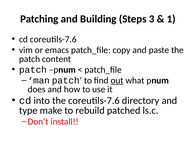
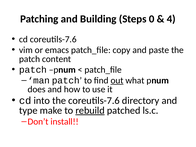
3: 3 -> 0
1: 1 -> 4
rebuild underline: none -> present
